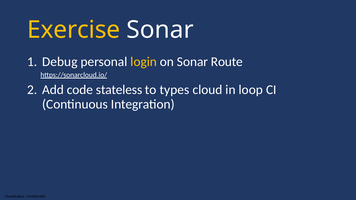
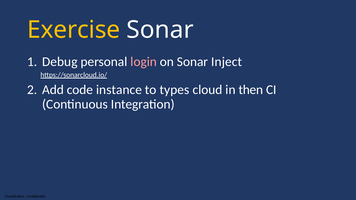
login colour: yellow -> pink
Route: Route -> Inject
stateless: stateless -> instance
loop: loop -> then
